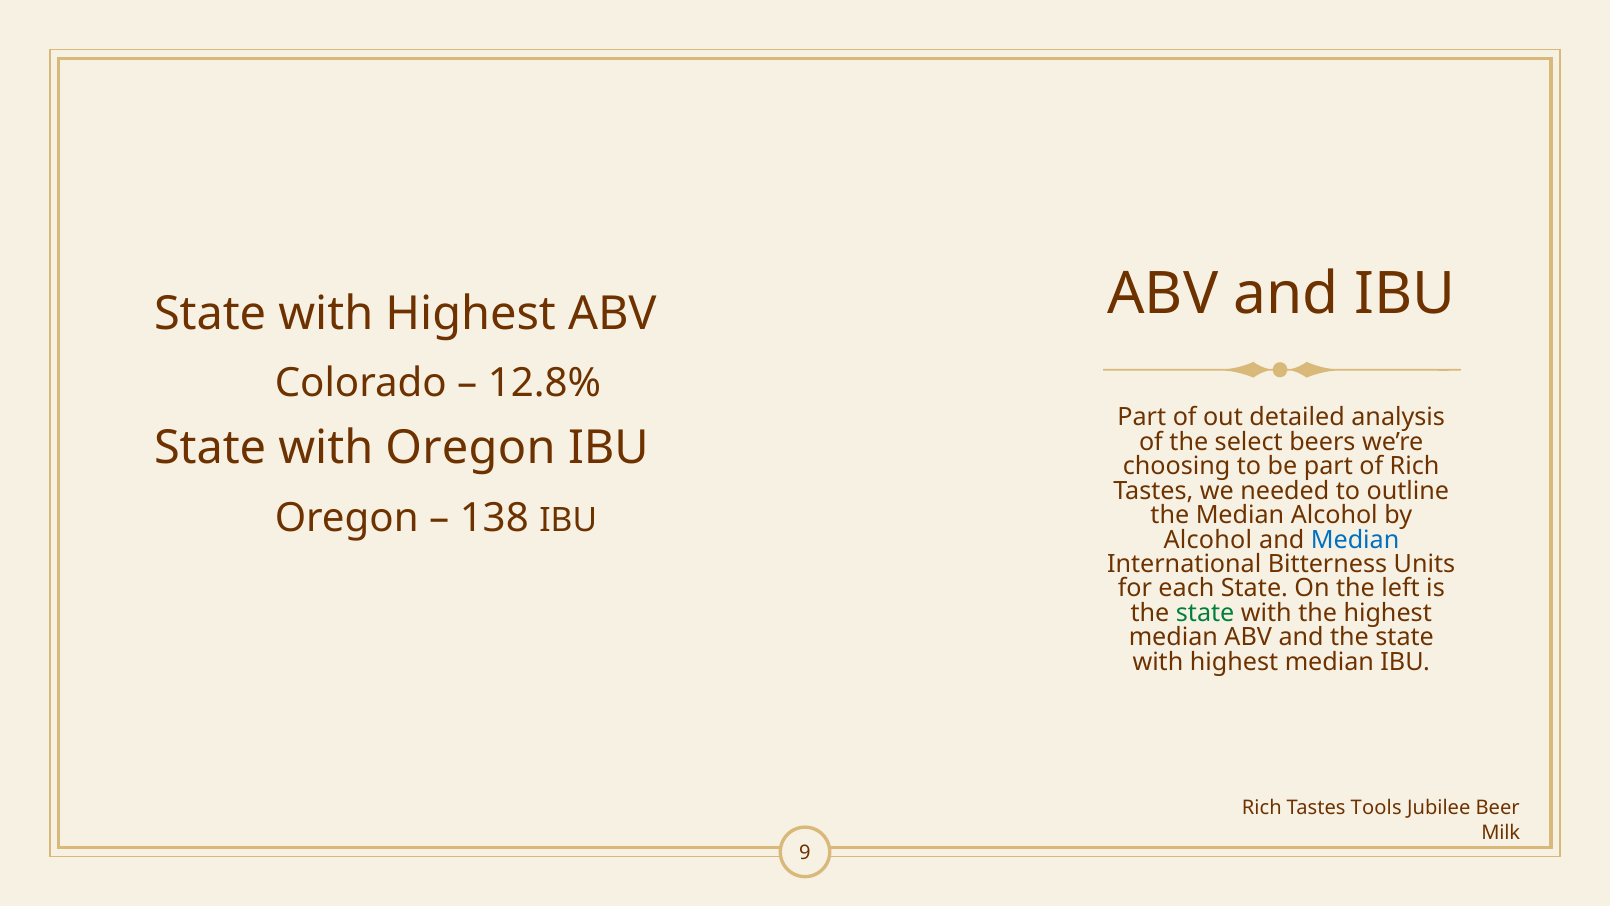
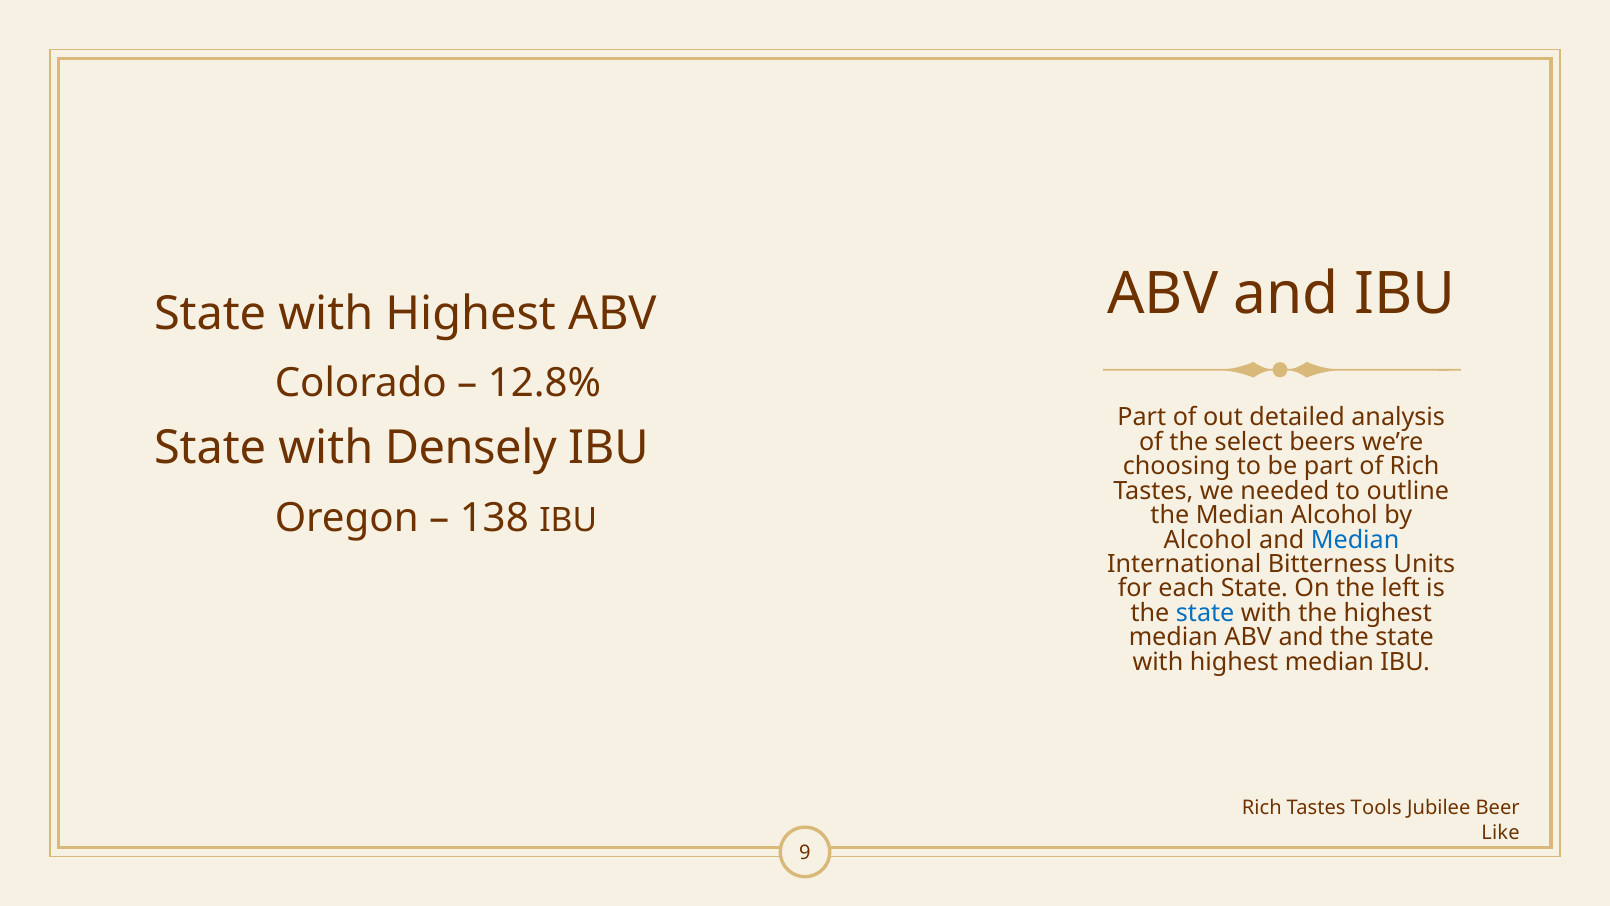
with Oregon: Oregon -> Densely
state at (1205, 613) colour: green -> blue
Milk: Milk -> Like
